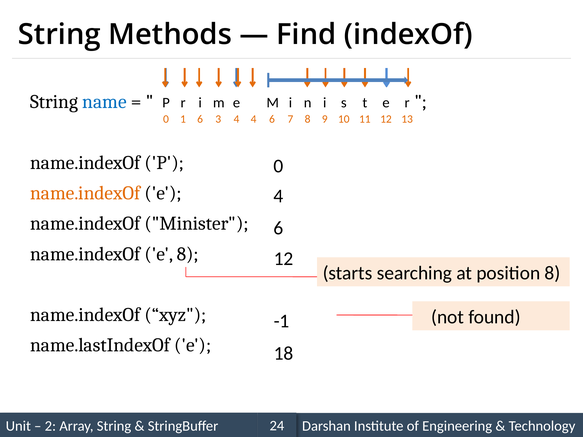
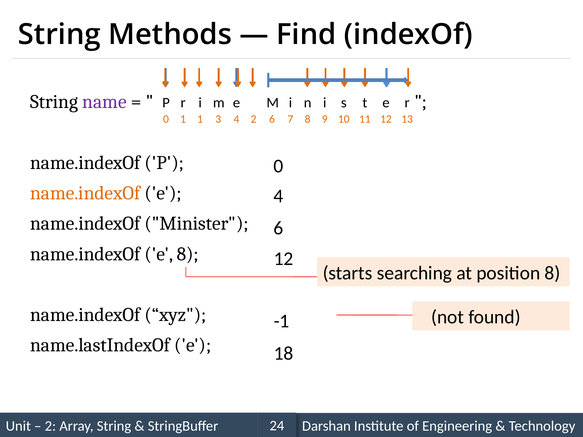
name colour: blue -> purple
1 6: 6 -> 1
4 4: 4 -> 2
